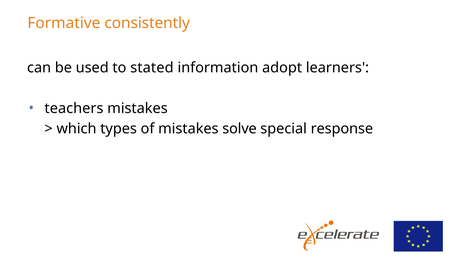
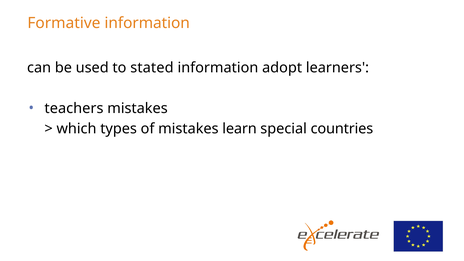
Formative consistently: consistently -> information
solve: solve -> learn
response: response -> countries
